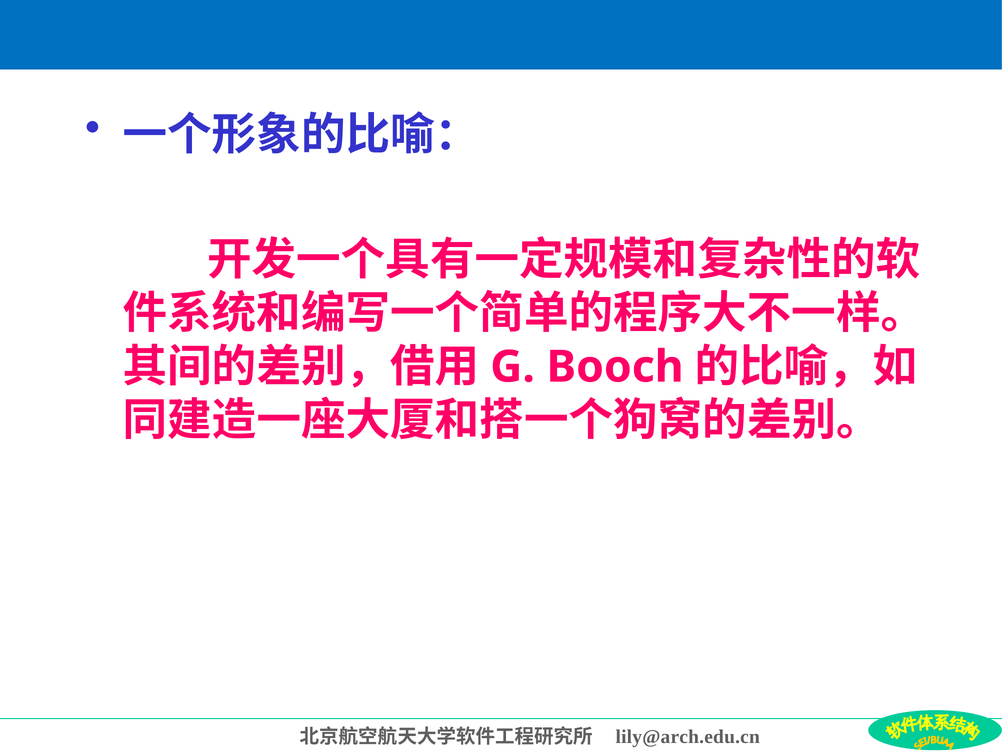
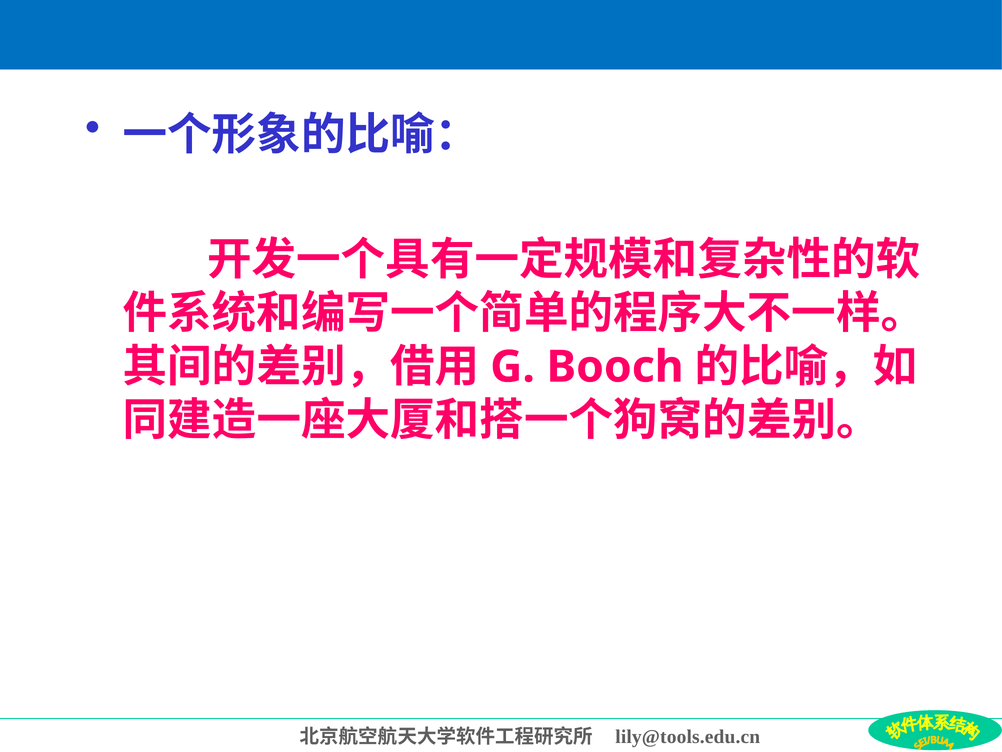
lily@arch.edu.cn: lily@arch.edu.cn -> lily@tools.edu.cn
